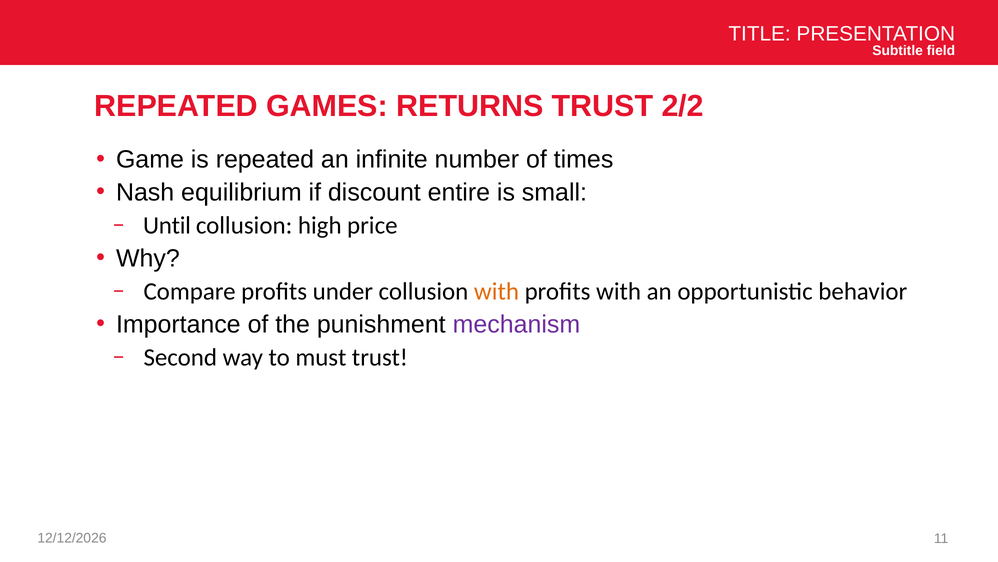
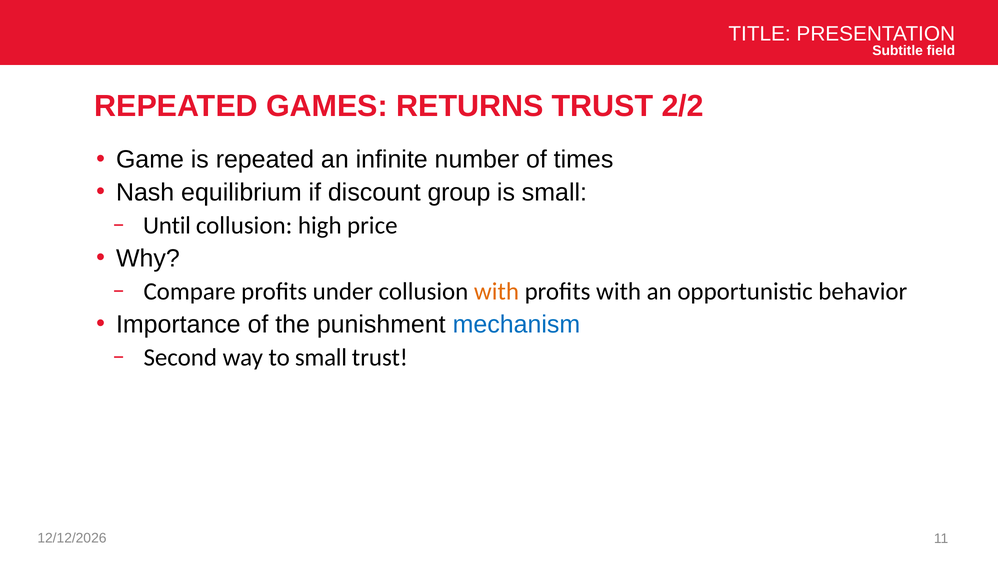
entire: entire -> group
mechanism colour: purple -> blue
to must: must -> small
